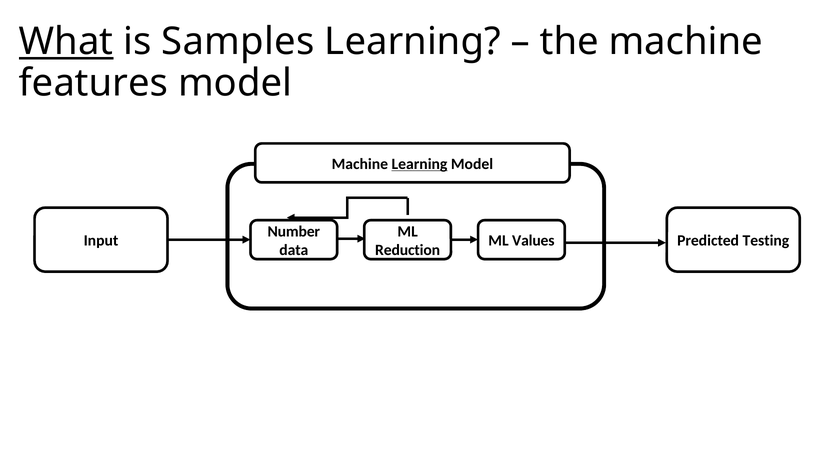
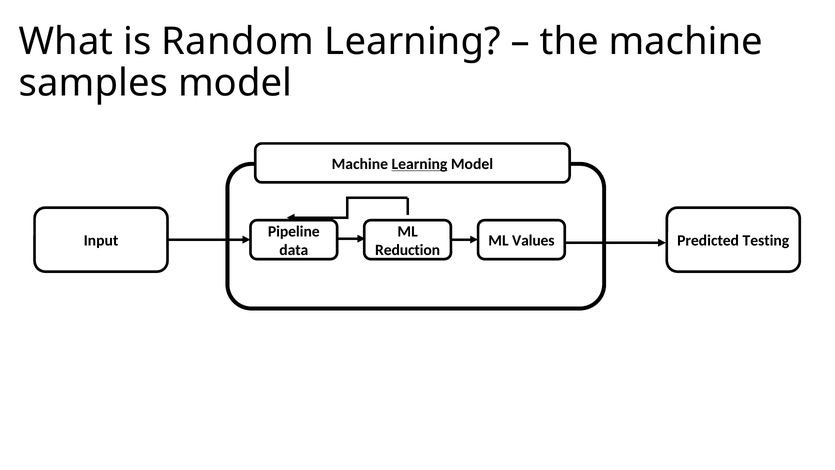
What underline: present -> none
Samples: Samples -> Random
features: features -> samples
Number: Number -> Pipeline
